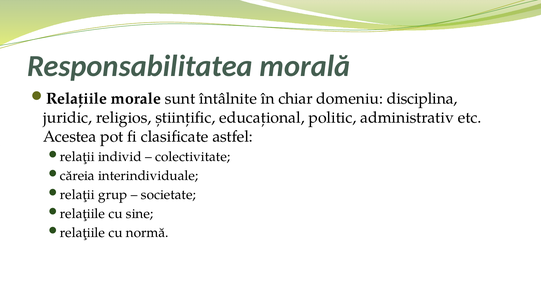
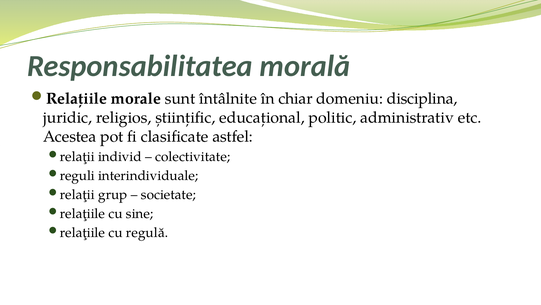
căreia: căreia -> reguli
normă: normă -> regulă
